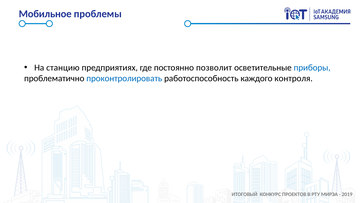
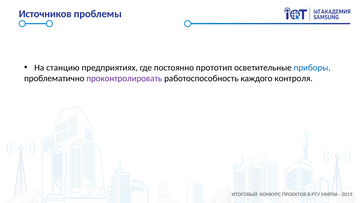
Мобильное: Мобильное -> Источников
позволит: позволит -> прототип
проконтролировать colour: blue -> purple
